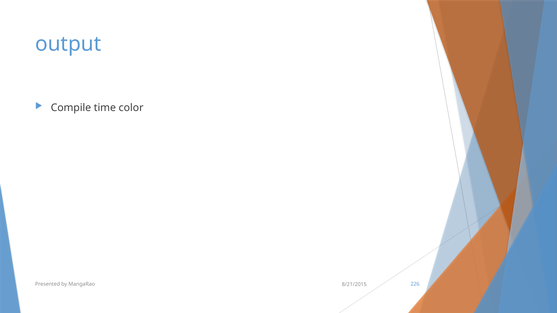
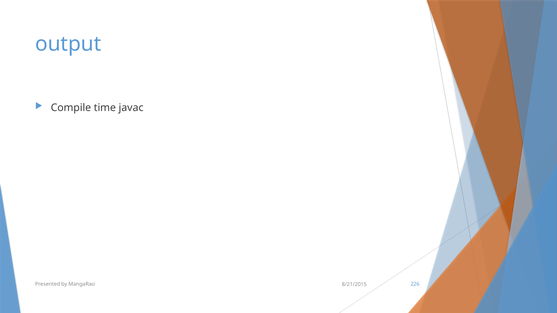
color: color -> javac
